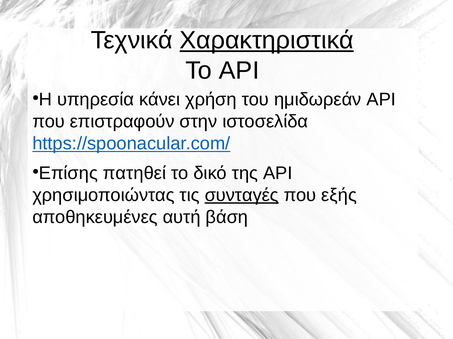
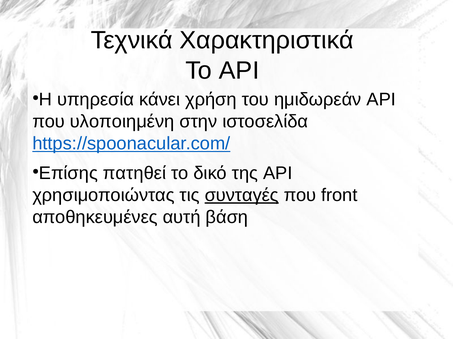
Χαρακτηριστικά underline: present -> none
επιστραφούν: επιστραφούν -> υλοποιημένη
εξής: εξής -> front
